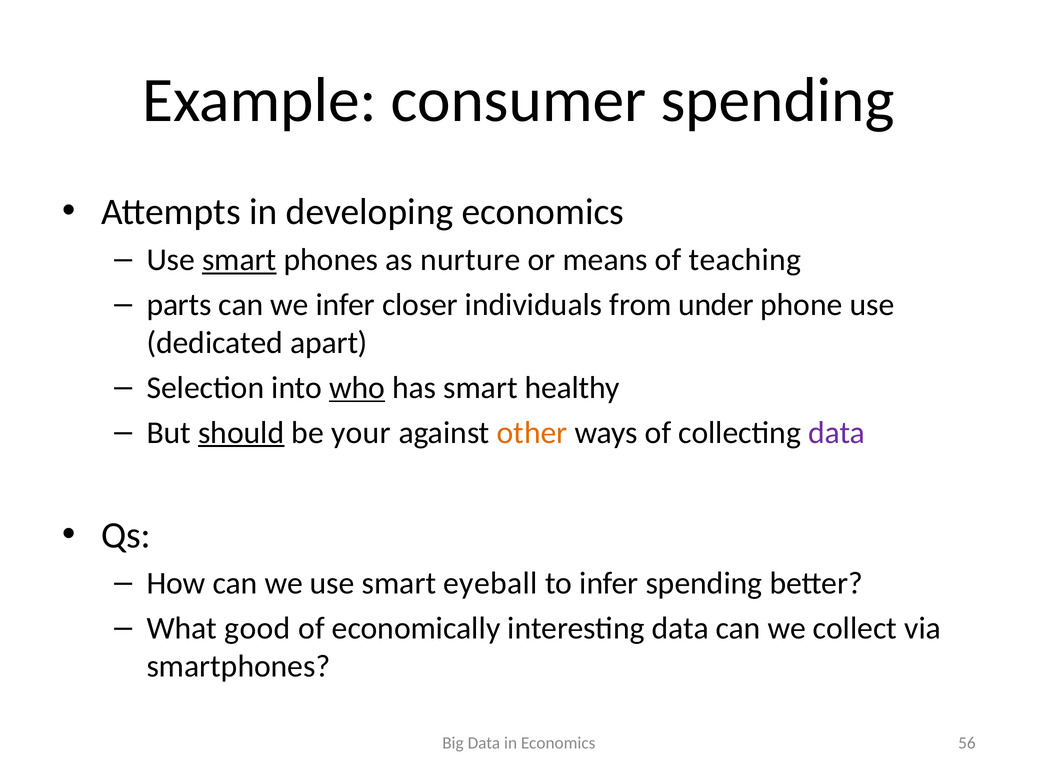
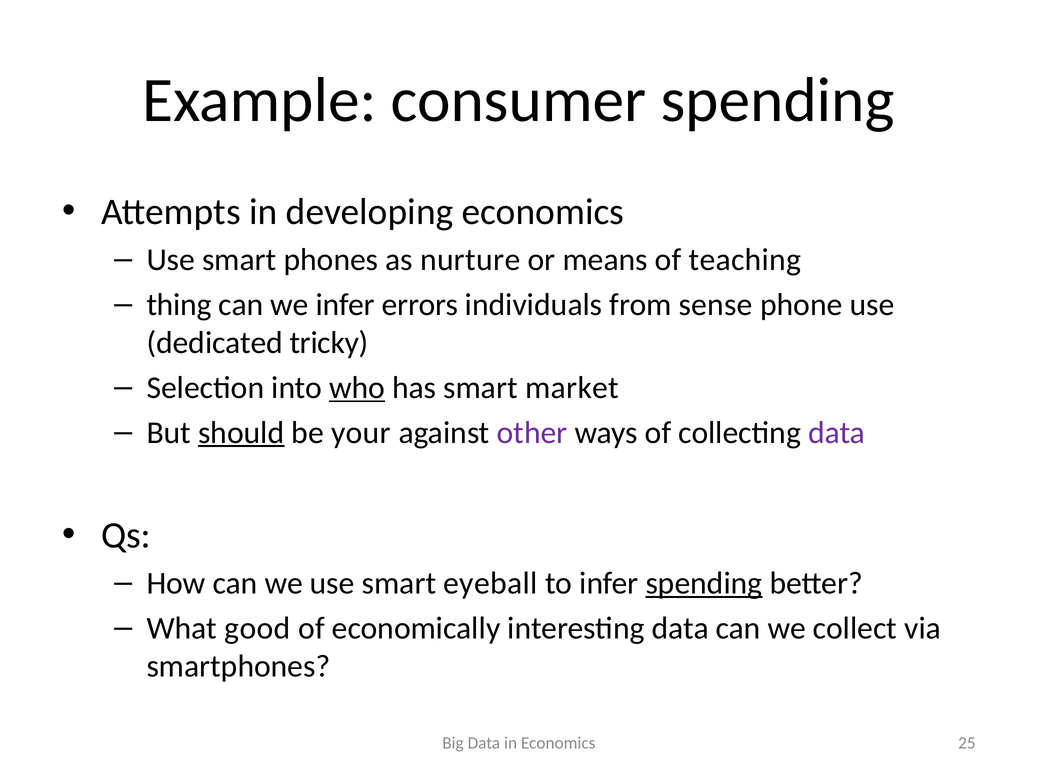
smart at (239, 260) underline: present -> none
parts: parts -> thing
closer: closer -> errors
under: under -> sense
apart: apart -> tricky
healthy: healthy -> market
other colour: orange -> purple
spending at (704, 584) underline: none -> present
56: 56 -> 25
